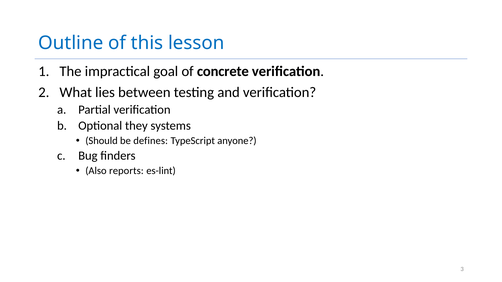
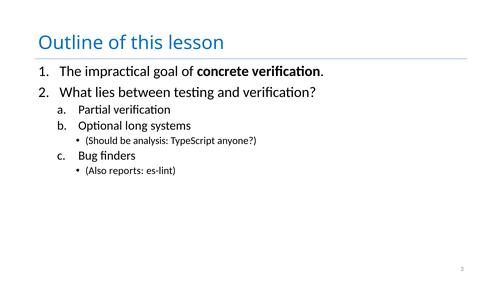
they: they -> long
defines: defines -> analysis
